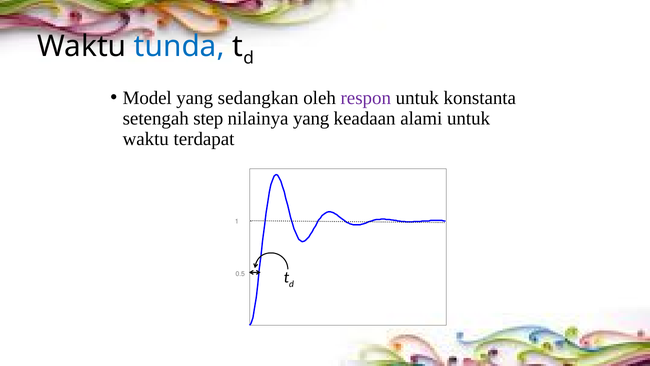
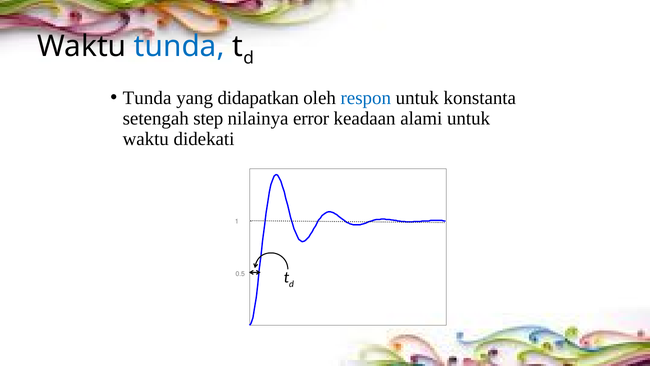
Model at (147, 98): Model -> Tunda
sedangkan: sedangkan -> didapatkan
respon colour: purple -> blue
nilainya yang: yang -> error
terdapat: terdapat -> didekati
